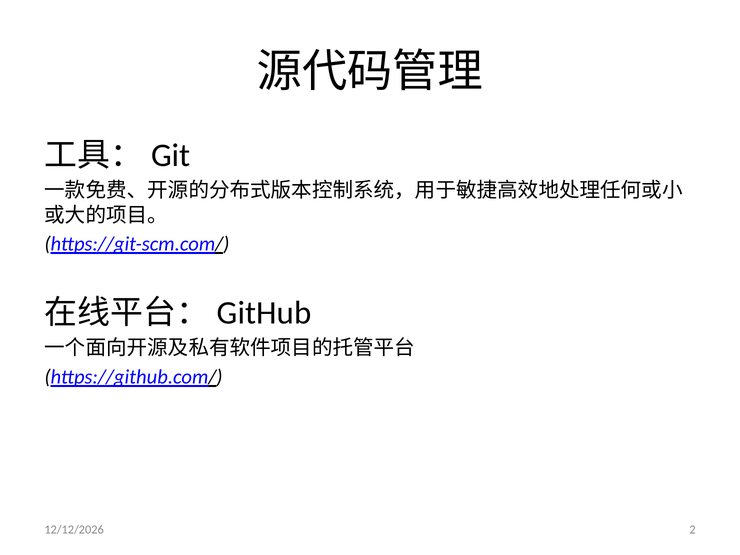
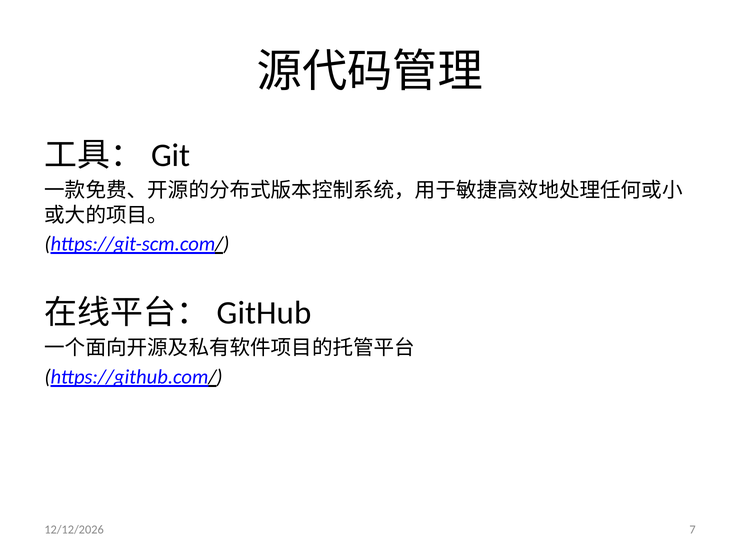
2: 2 -> 7
